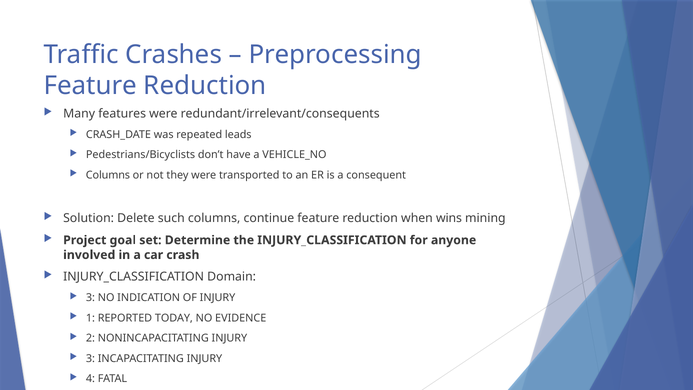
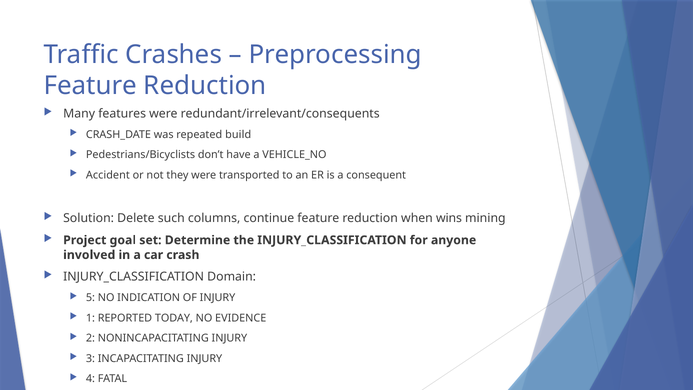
leads: leads -> build
Columns at (108, 175): Columns -> Accident
3 at (90, 298): 3 -> 5
